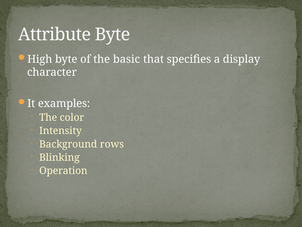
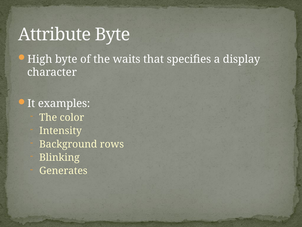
basic: basic -> waits
Operation: Operation -> Generates
